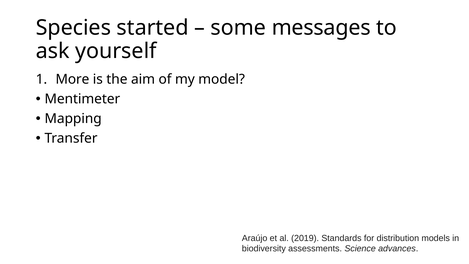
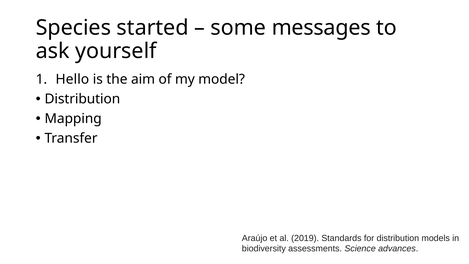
More: More -> Hello
Mentimeter at (82, 99): Mentimeter -> Distribution
